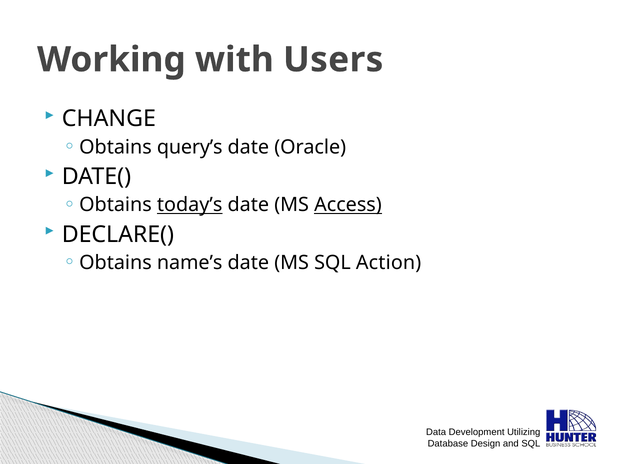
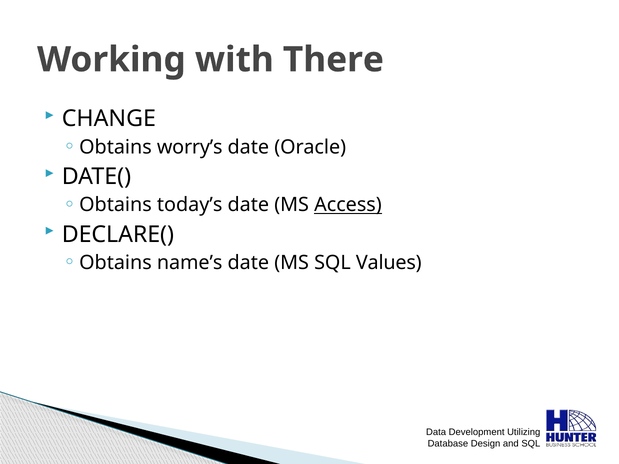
Users: Users -> There
query’s: query’s -> worry’s
today’s underline: present -> none
Action: Action -> Values
